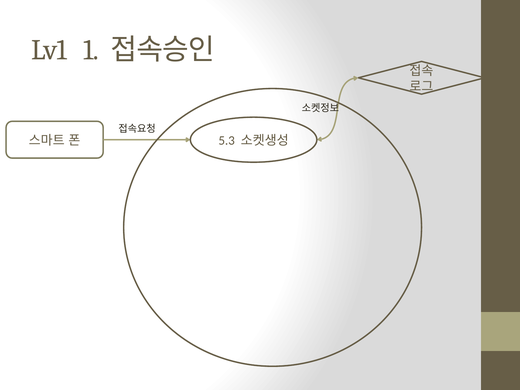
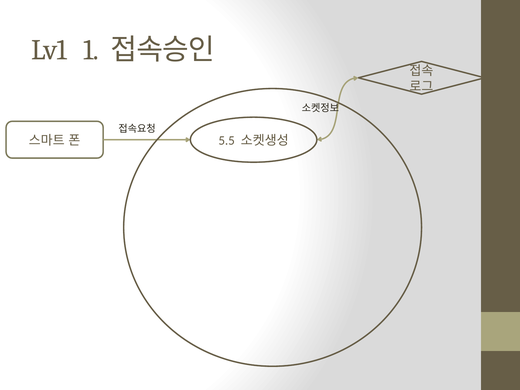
5.3: 5.3 -> 5.5
